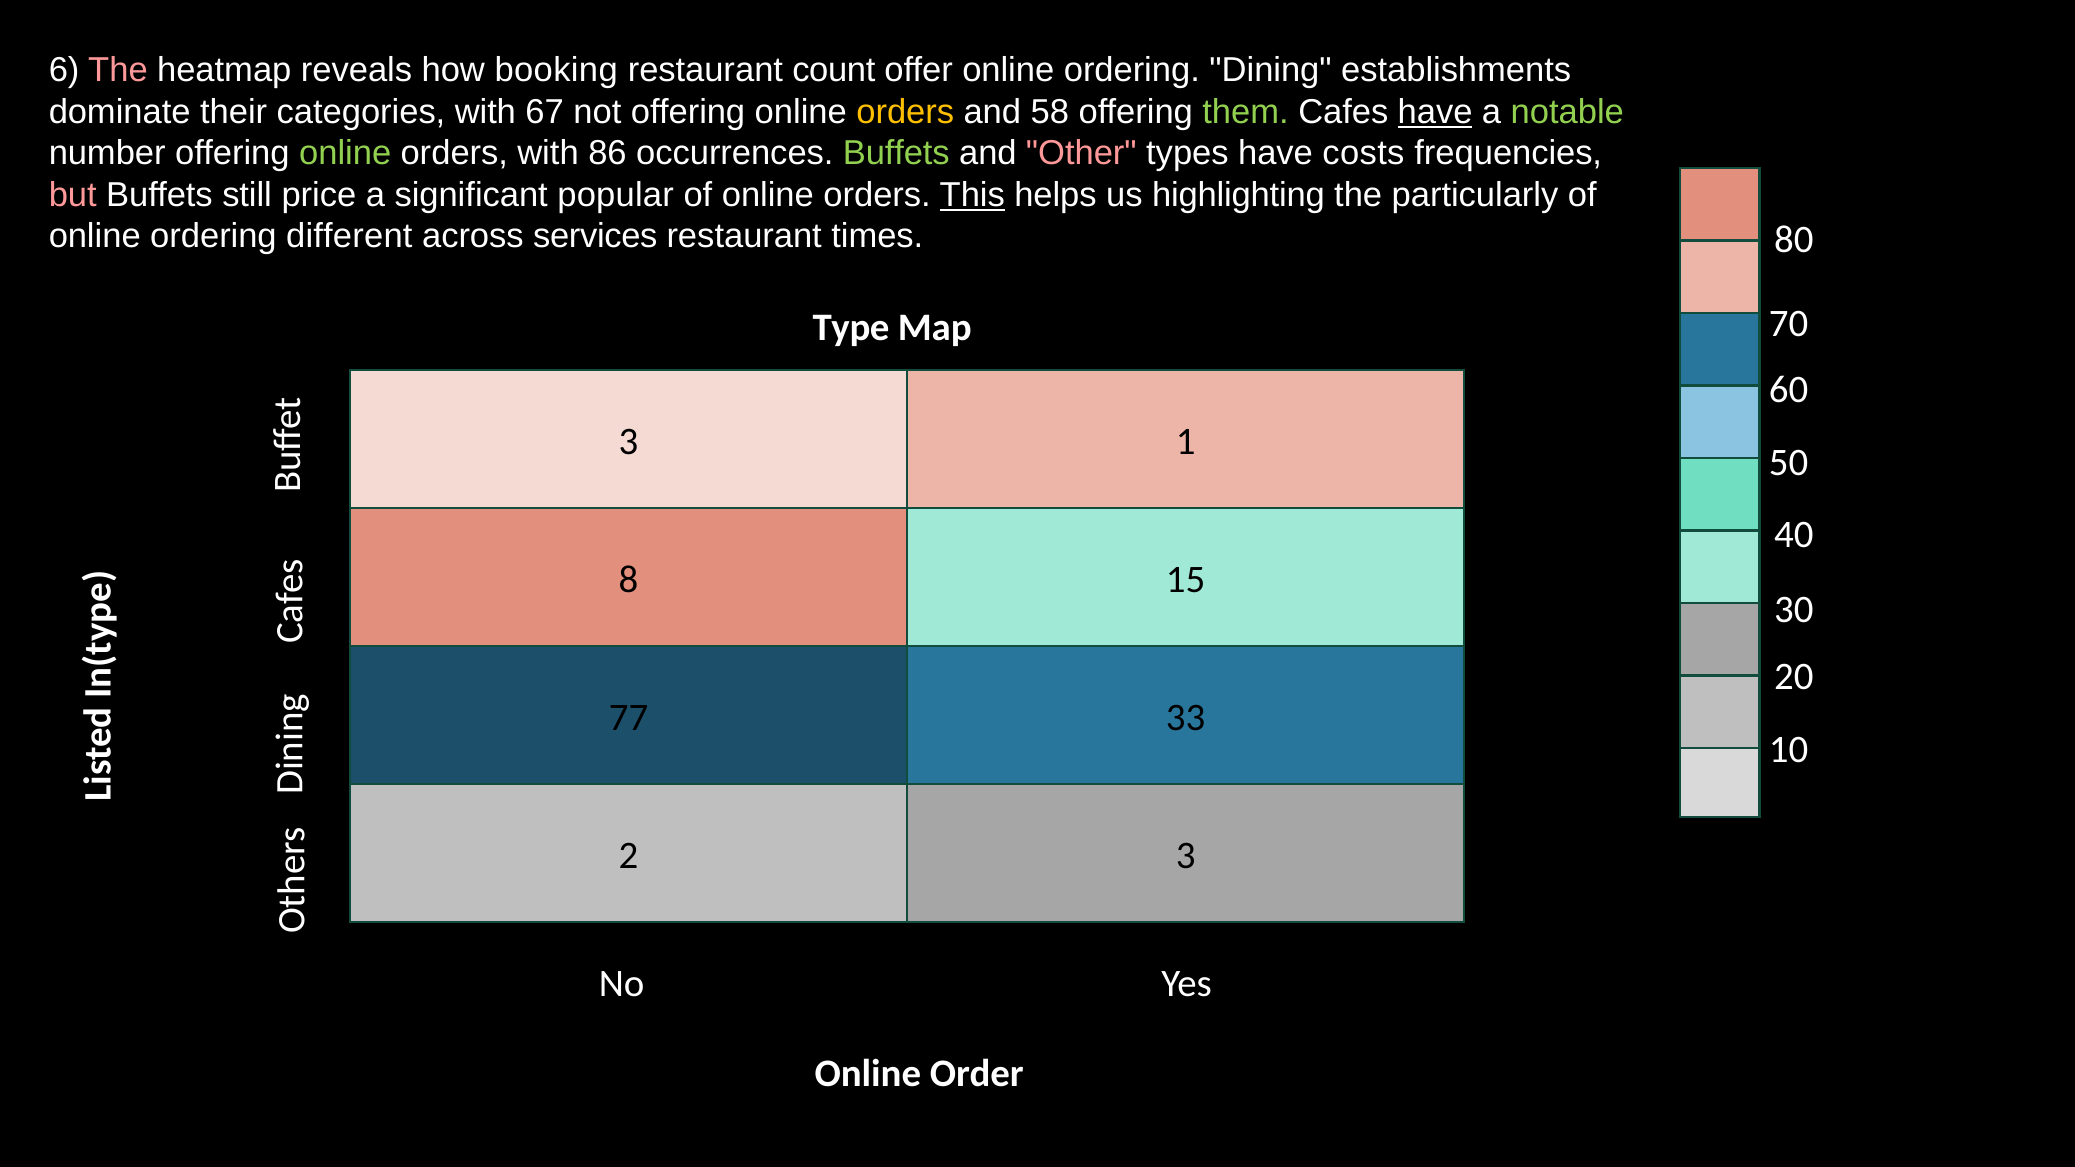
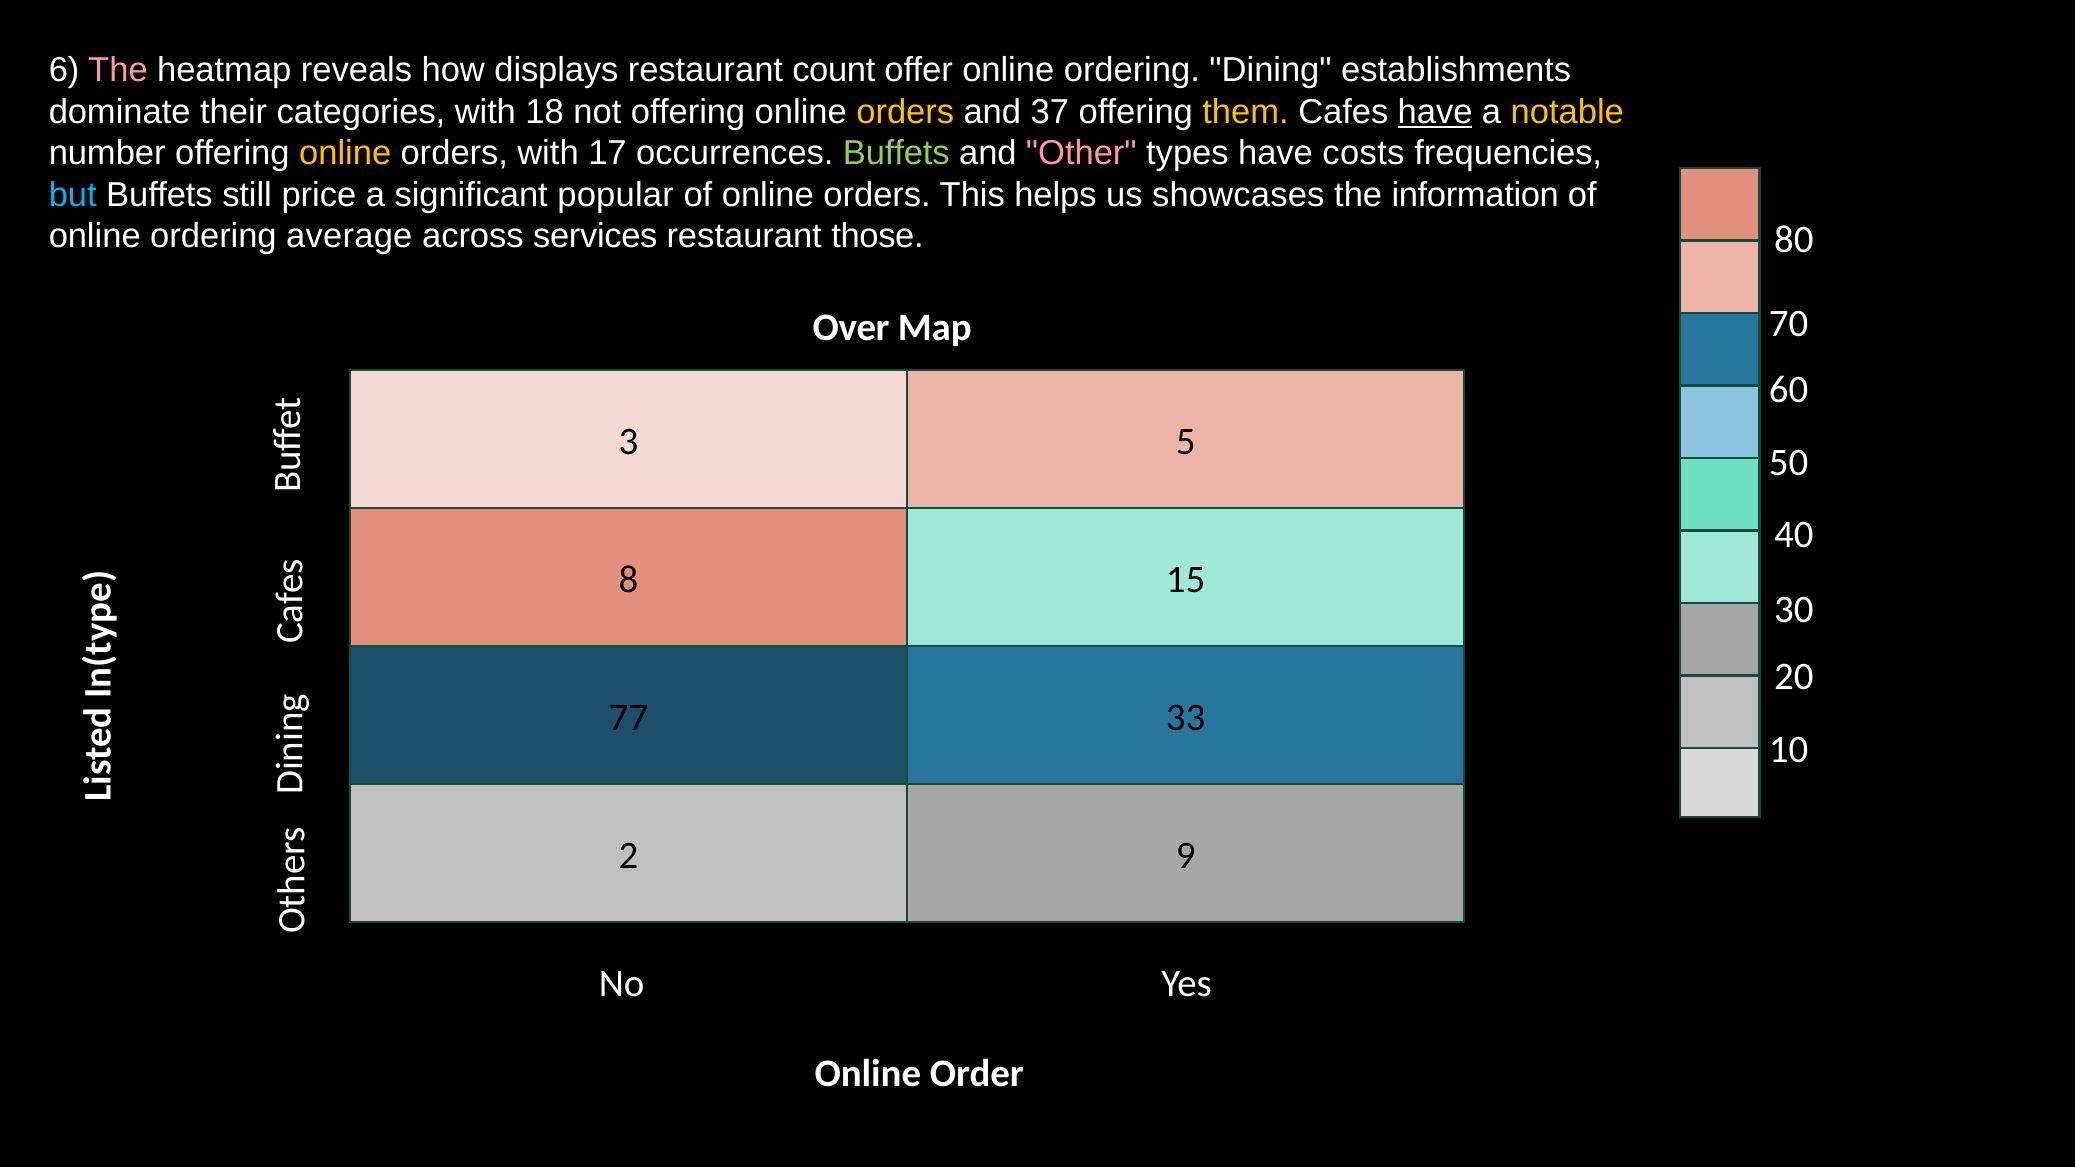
booking: booking -> displays
67: 67 -> 18
58: 58 -> 37
them colour: light green -> yellow
notable colour: light green -> yellow
online at (345, 153) colour: light green -> yellow
86: 86 -> 17
but colour: pink -> light blue
This underline: present -> none
highlighting: highlighting -> showcases
particularly: particularly -> information
different: different -> average
times: times -> those
Type: Type -> Over
1: 1 -> 5
2 3: 3 -> 9
